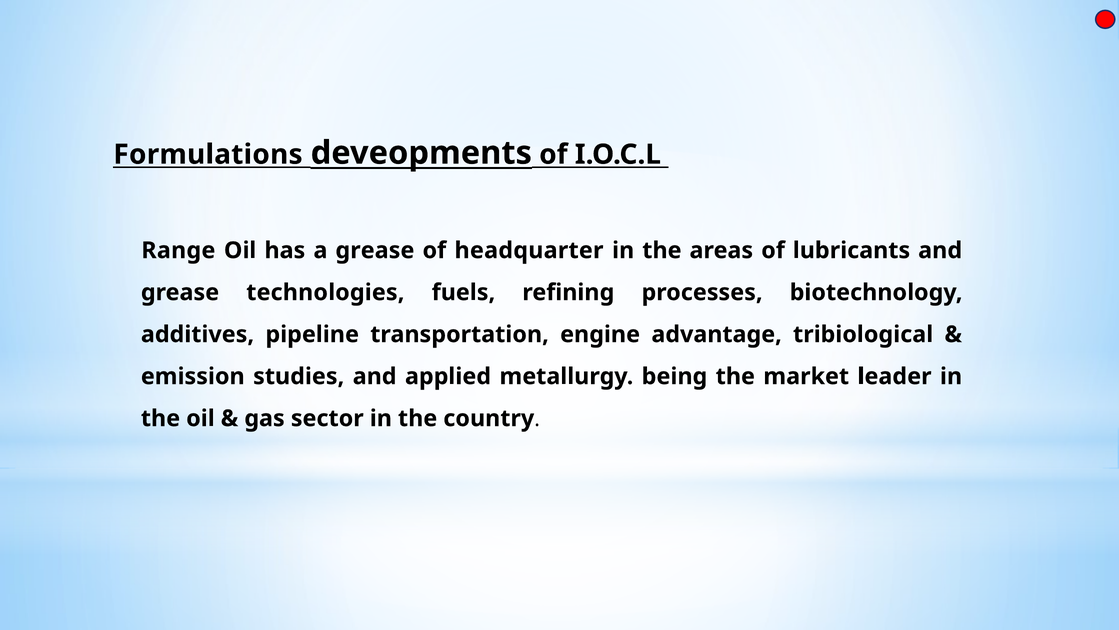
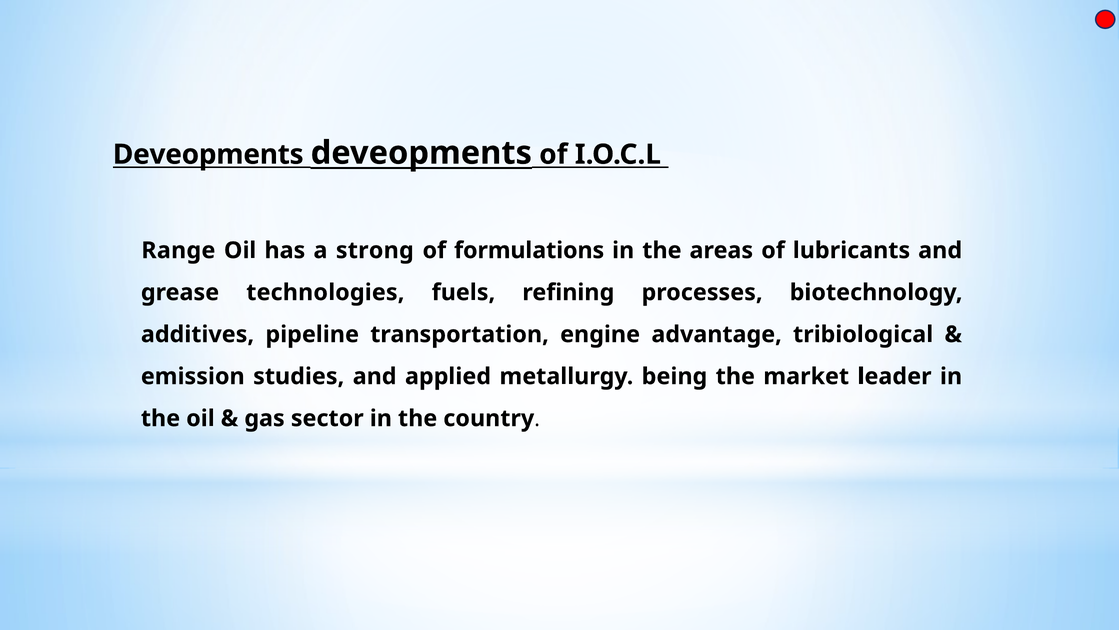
Formulations at (208, 154): Formulations -> Deveopments
a grease: grease -> strong
headquarter: headquarter -> formulations
